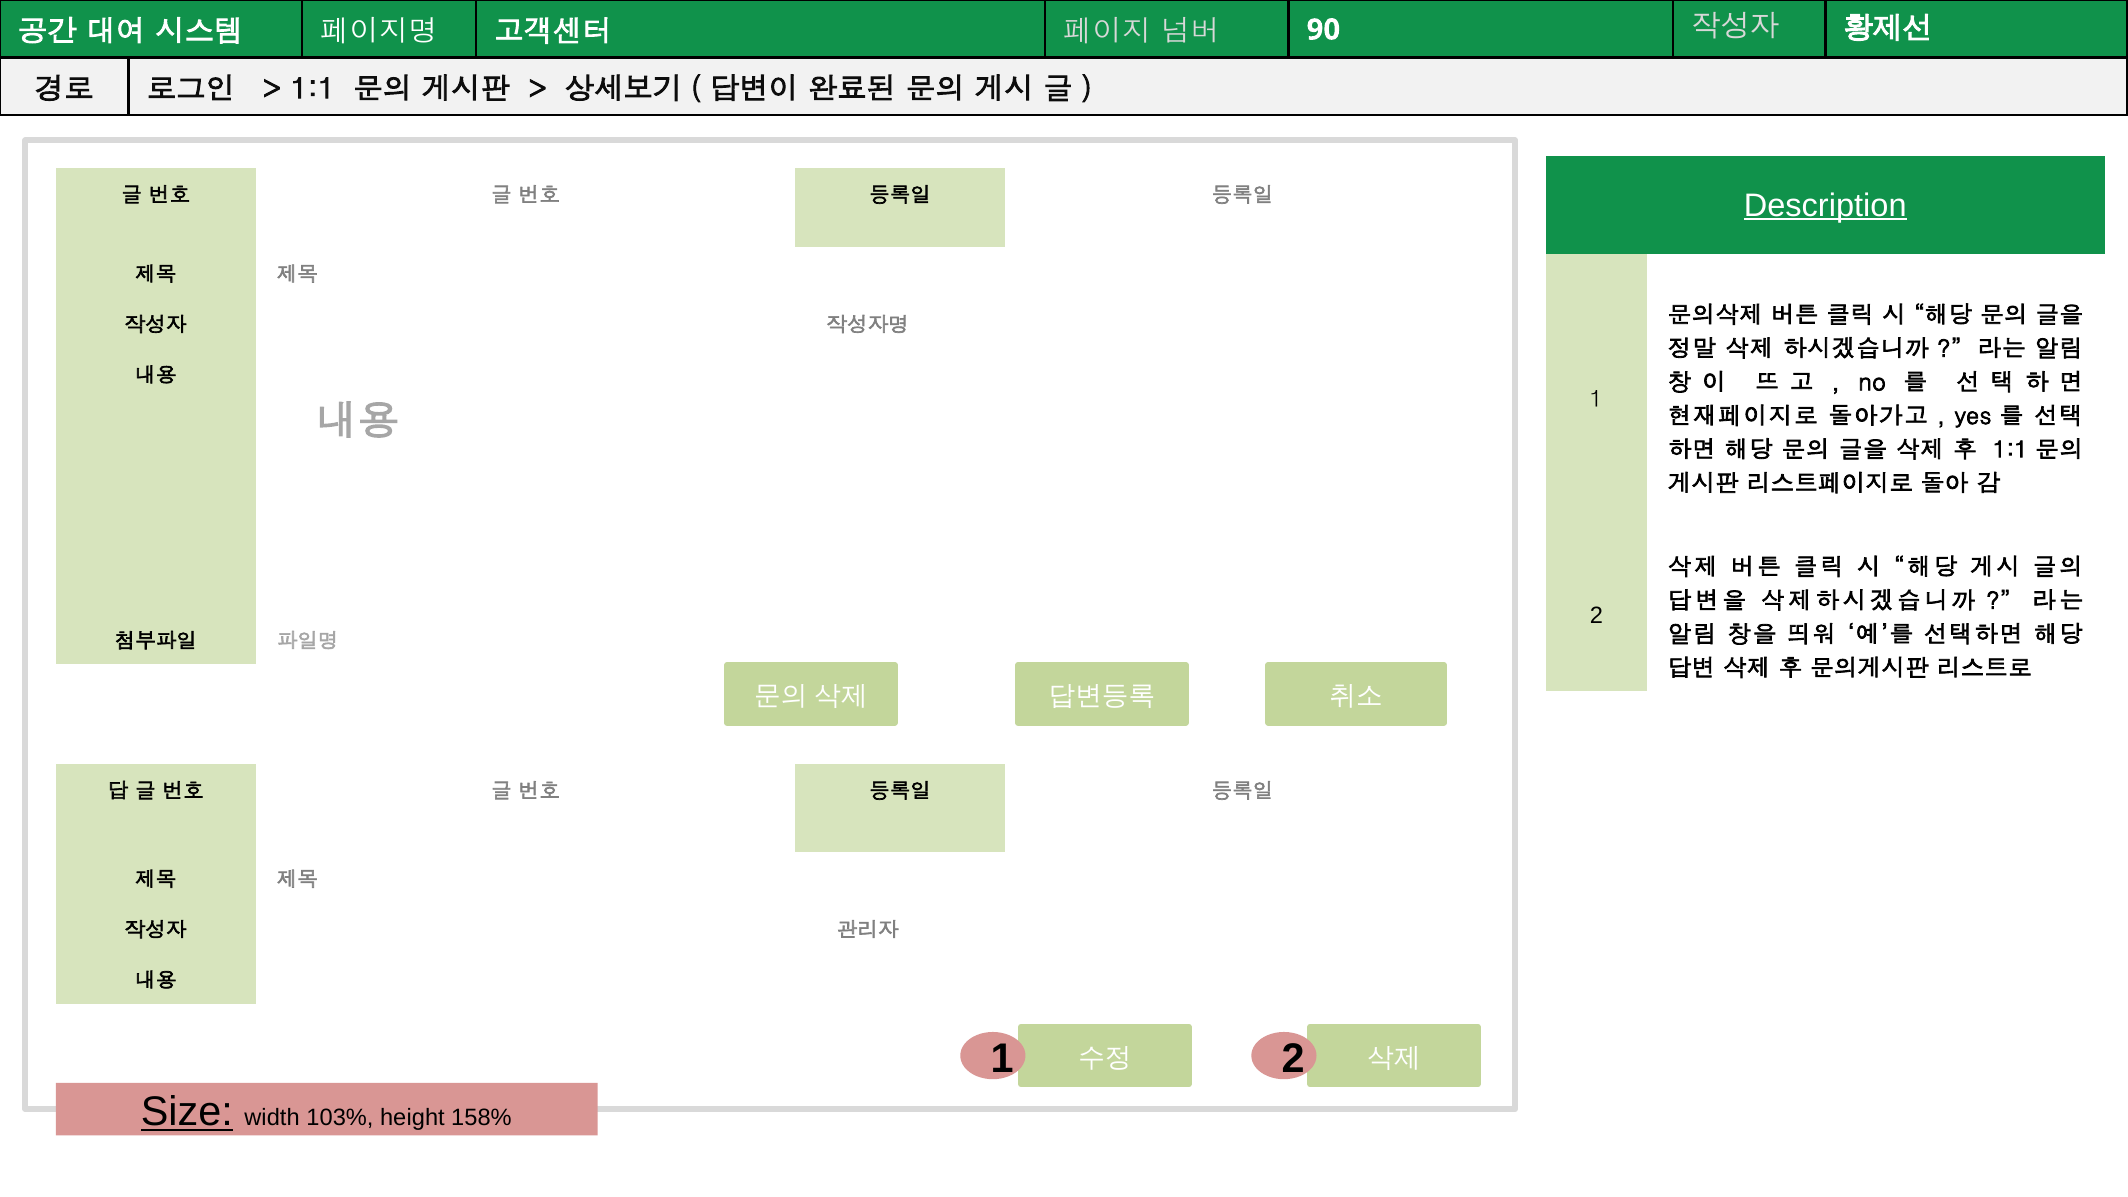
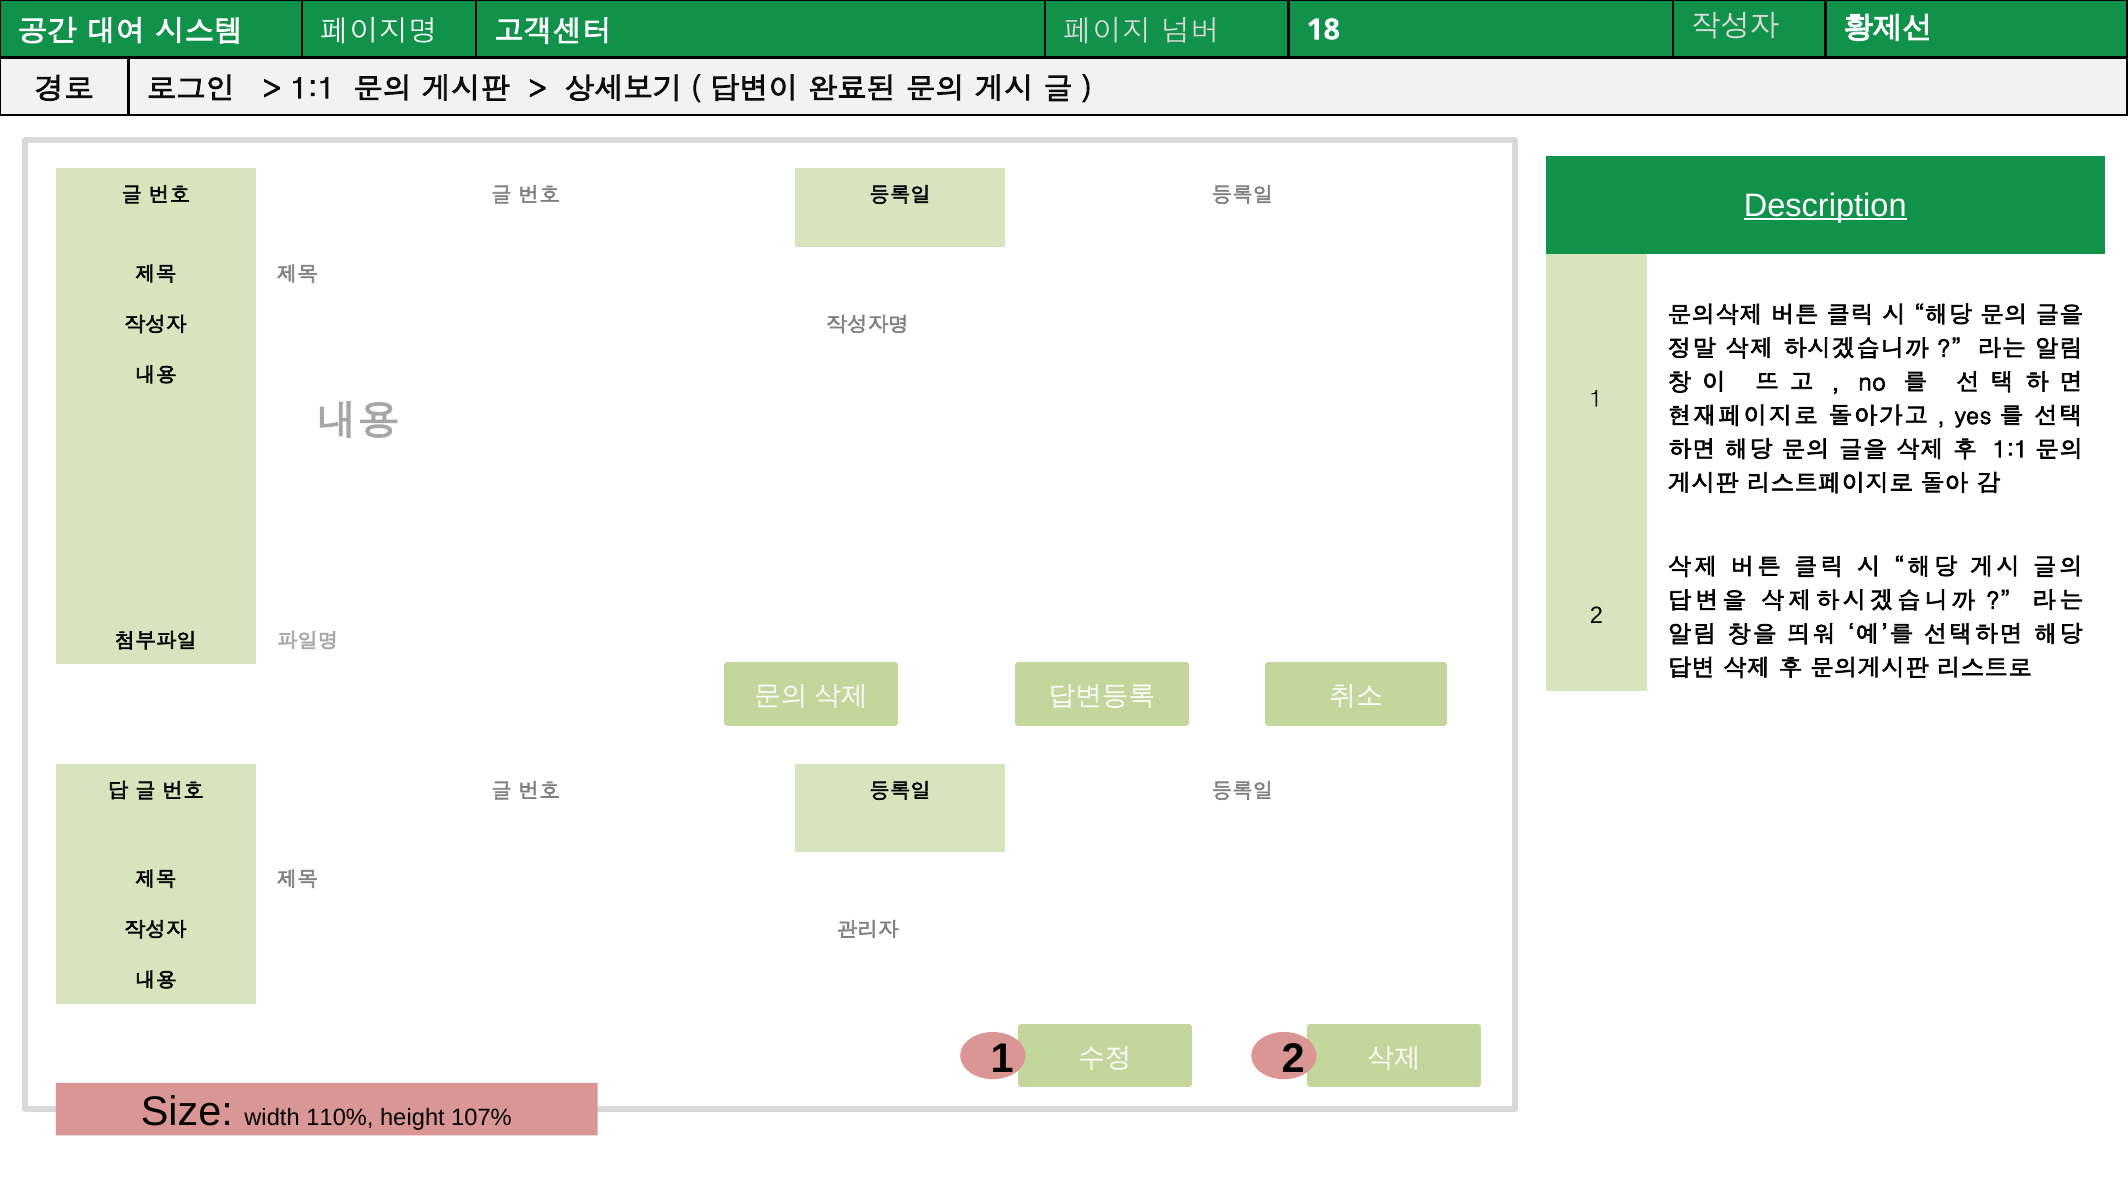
90: 90 -> 18
Size underline: present -> none
103%: 103% -> 110%
158%: 158% -> 107%
